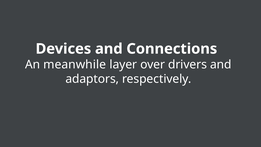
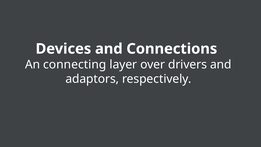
meanwhile: meanwhile -> connecting
